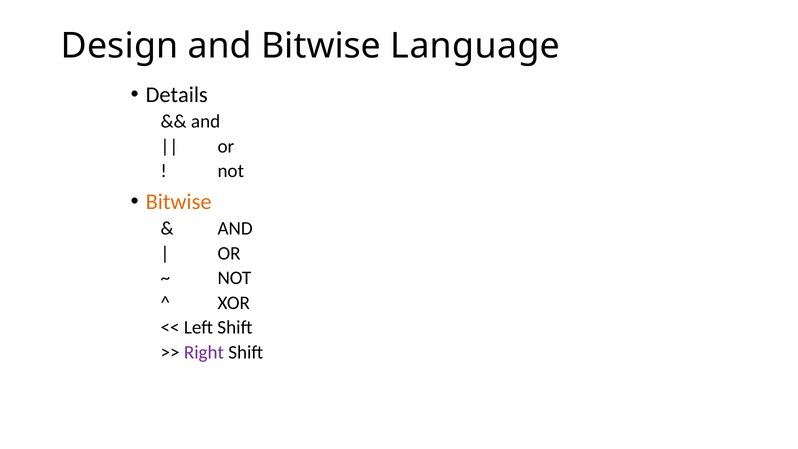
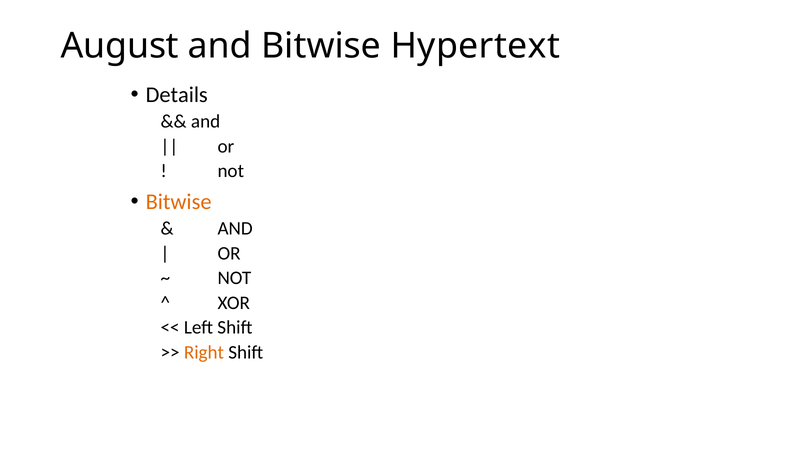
Design: Design -> August
Language: Language -> Hypertext
Right colour: purple -> orange
